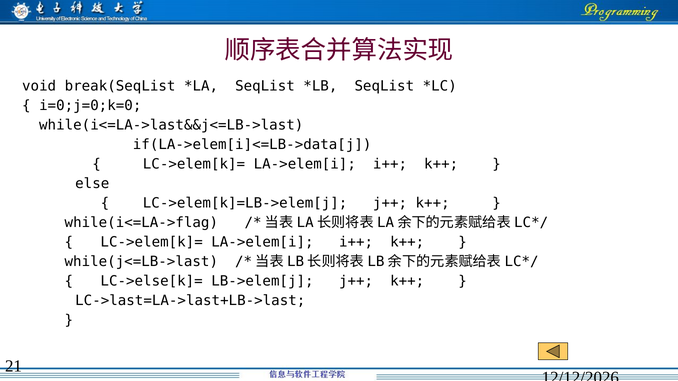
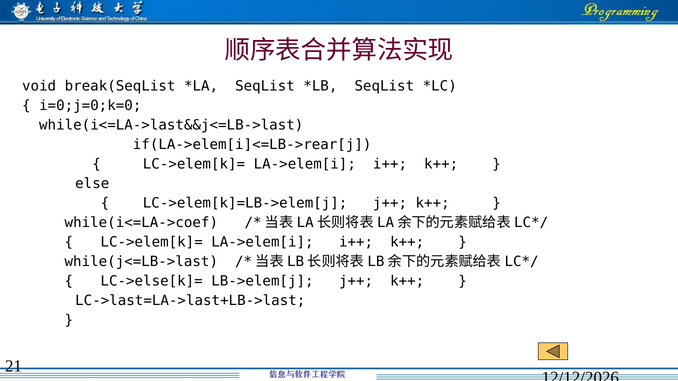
if(LA->elem[i]<=LB->data[j: if(LA->elem[i]<=LB->data[j -> if(LA->elem[i]<=LB->rear[j
while(i<=LA->flag: while(i<=LA->flag -> while(i<=LA->coef
